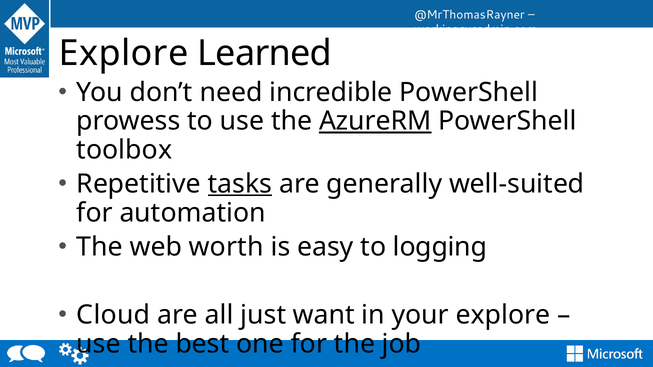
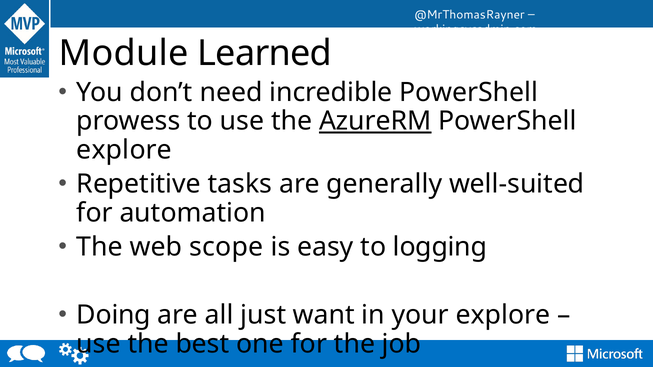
Explore at (124, 54): Explore -> Module
toolbox at (124, 150): toolbox -> explore
tasks underline: present -> none
worth: worth -> scope
Cloud: Cloud -> Doing
